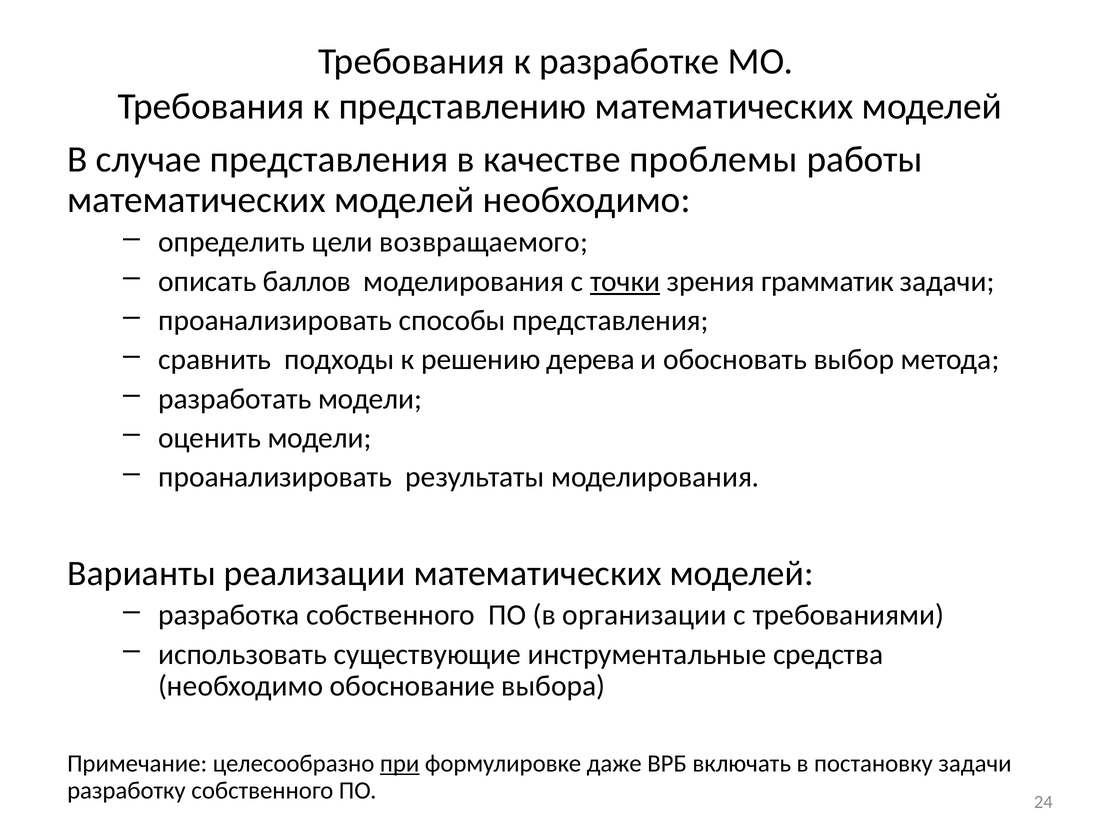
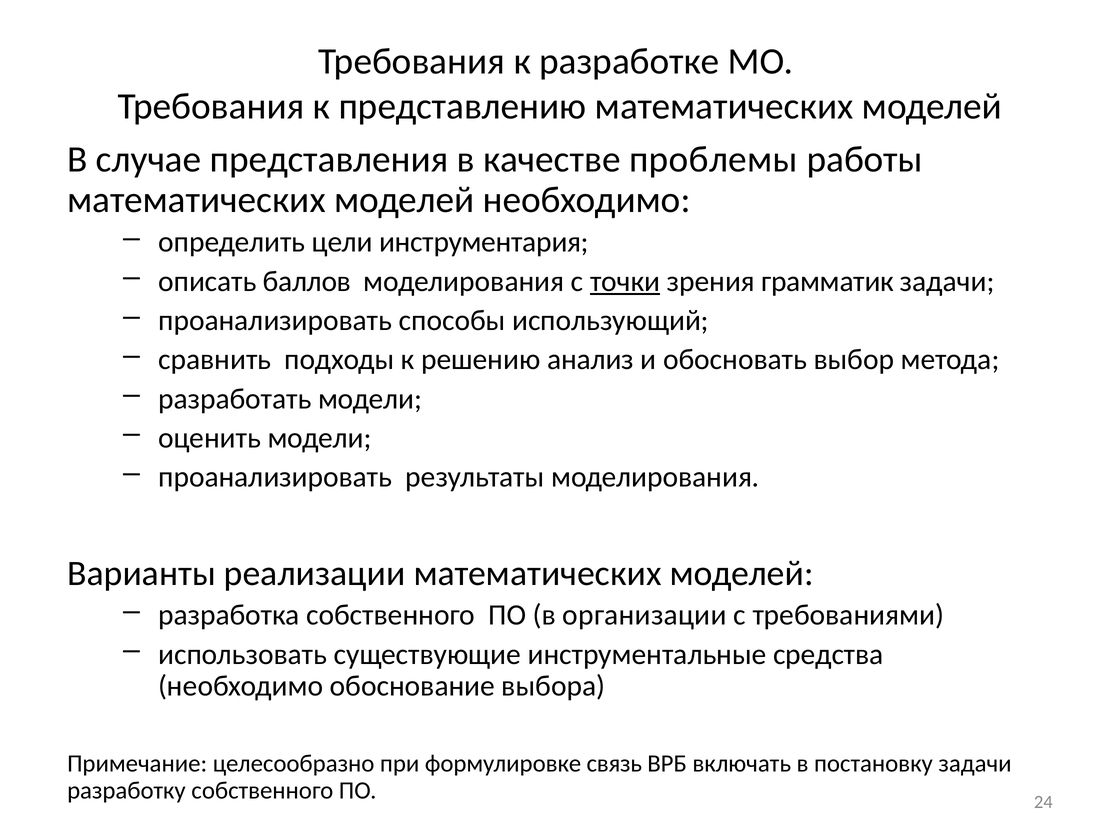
возвращаемого: возвращаемого -> инструментария
способы представления: представления -> использующий
дерева: дерева -> анализ
при underline: present -> none
даже: даже -> связь
